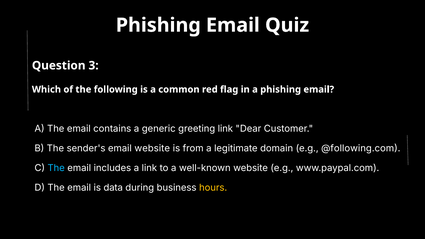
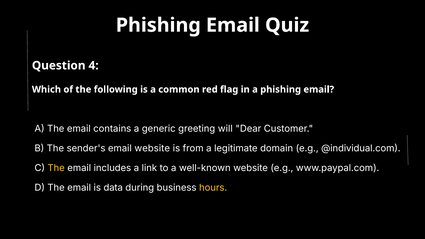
3: 3 -> 4
greeting link: link -> will
@following.com: @following.com -> @individual.com
The at (56, 168) colour: light blue -> yellow
